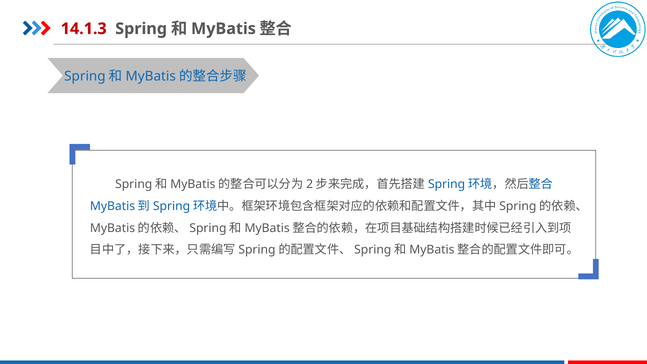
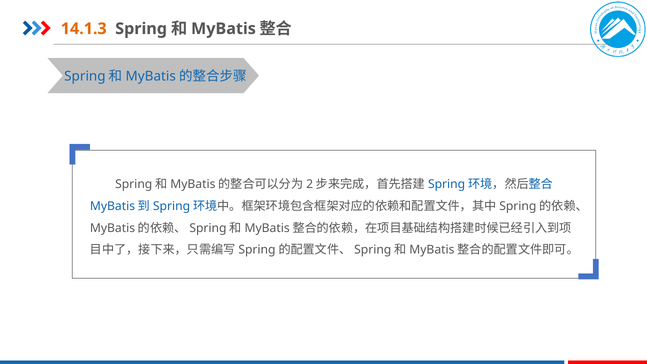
14.1.3 colour: red -> orange
